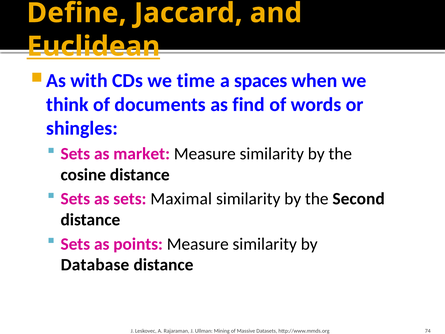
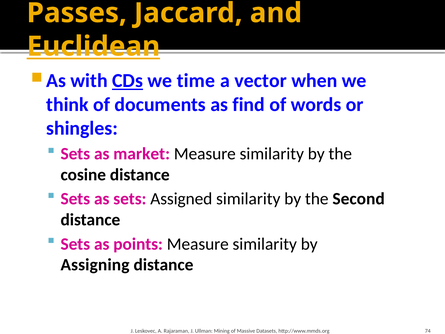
Define: Define -> Passes
CDs underline: none -> present
spaces: spaces -> vector
Maximal: Maximal -> Assigned
Database: Database -> Assigning
